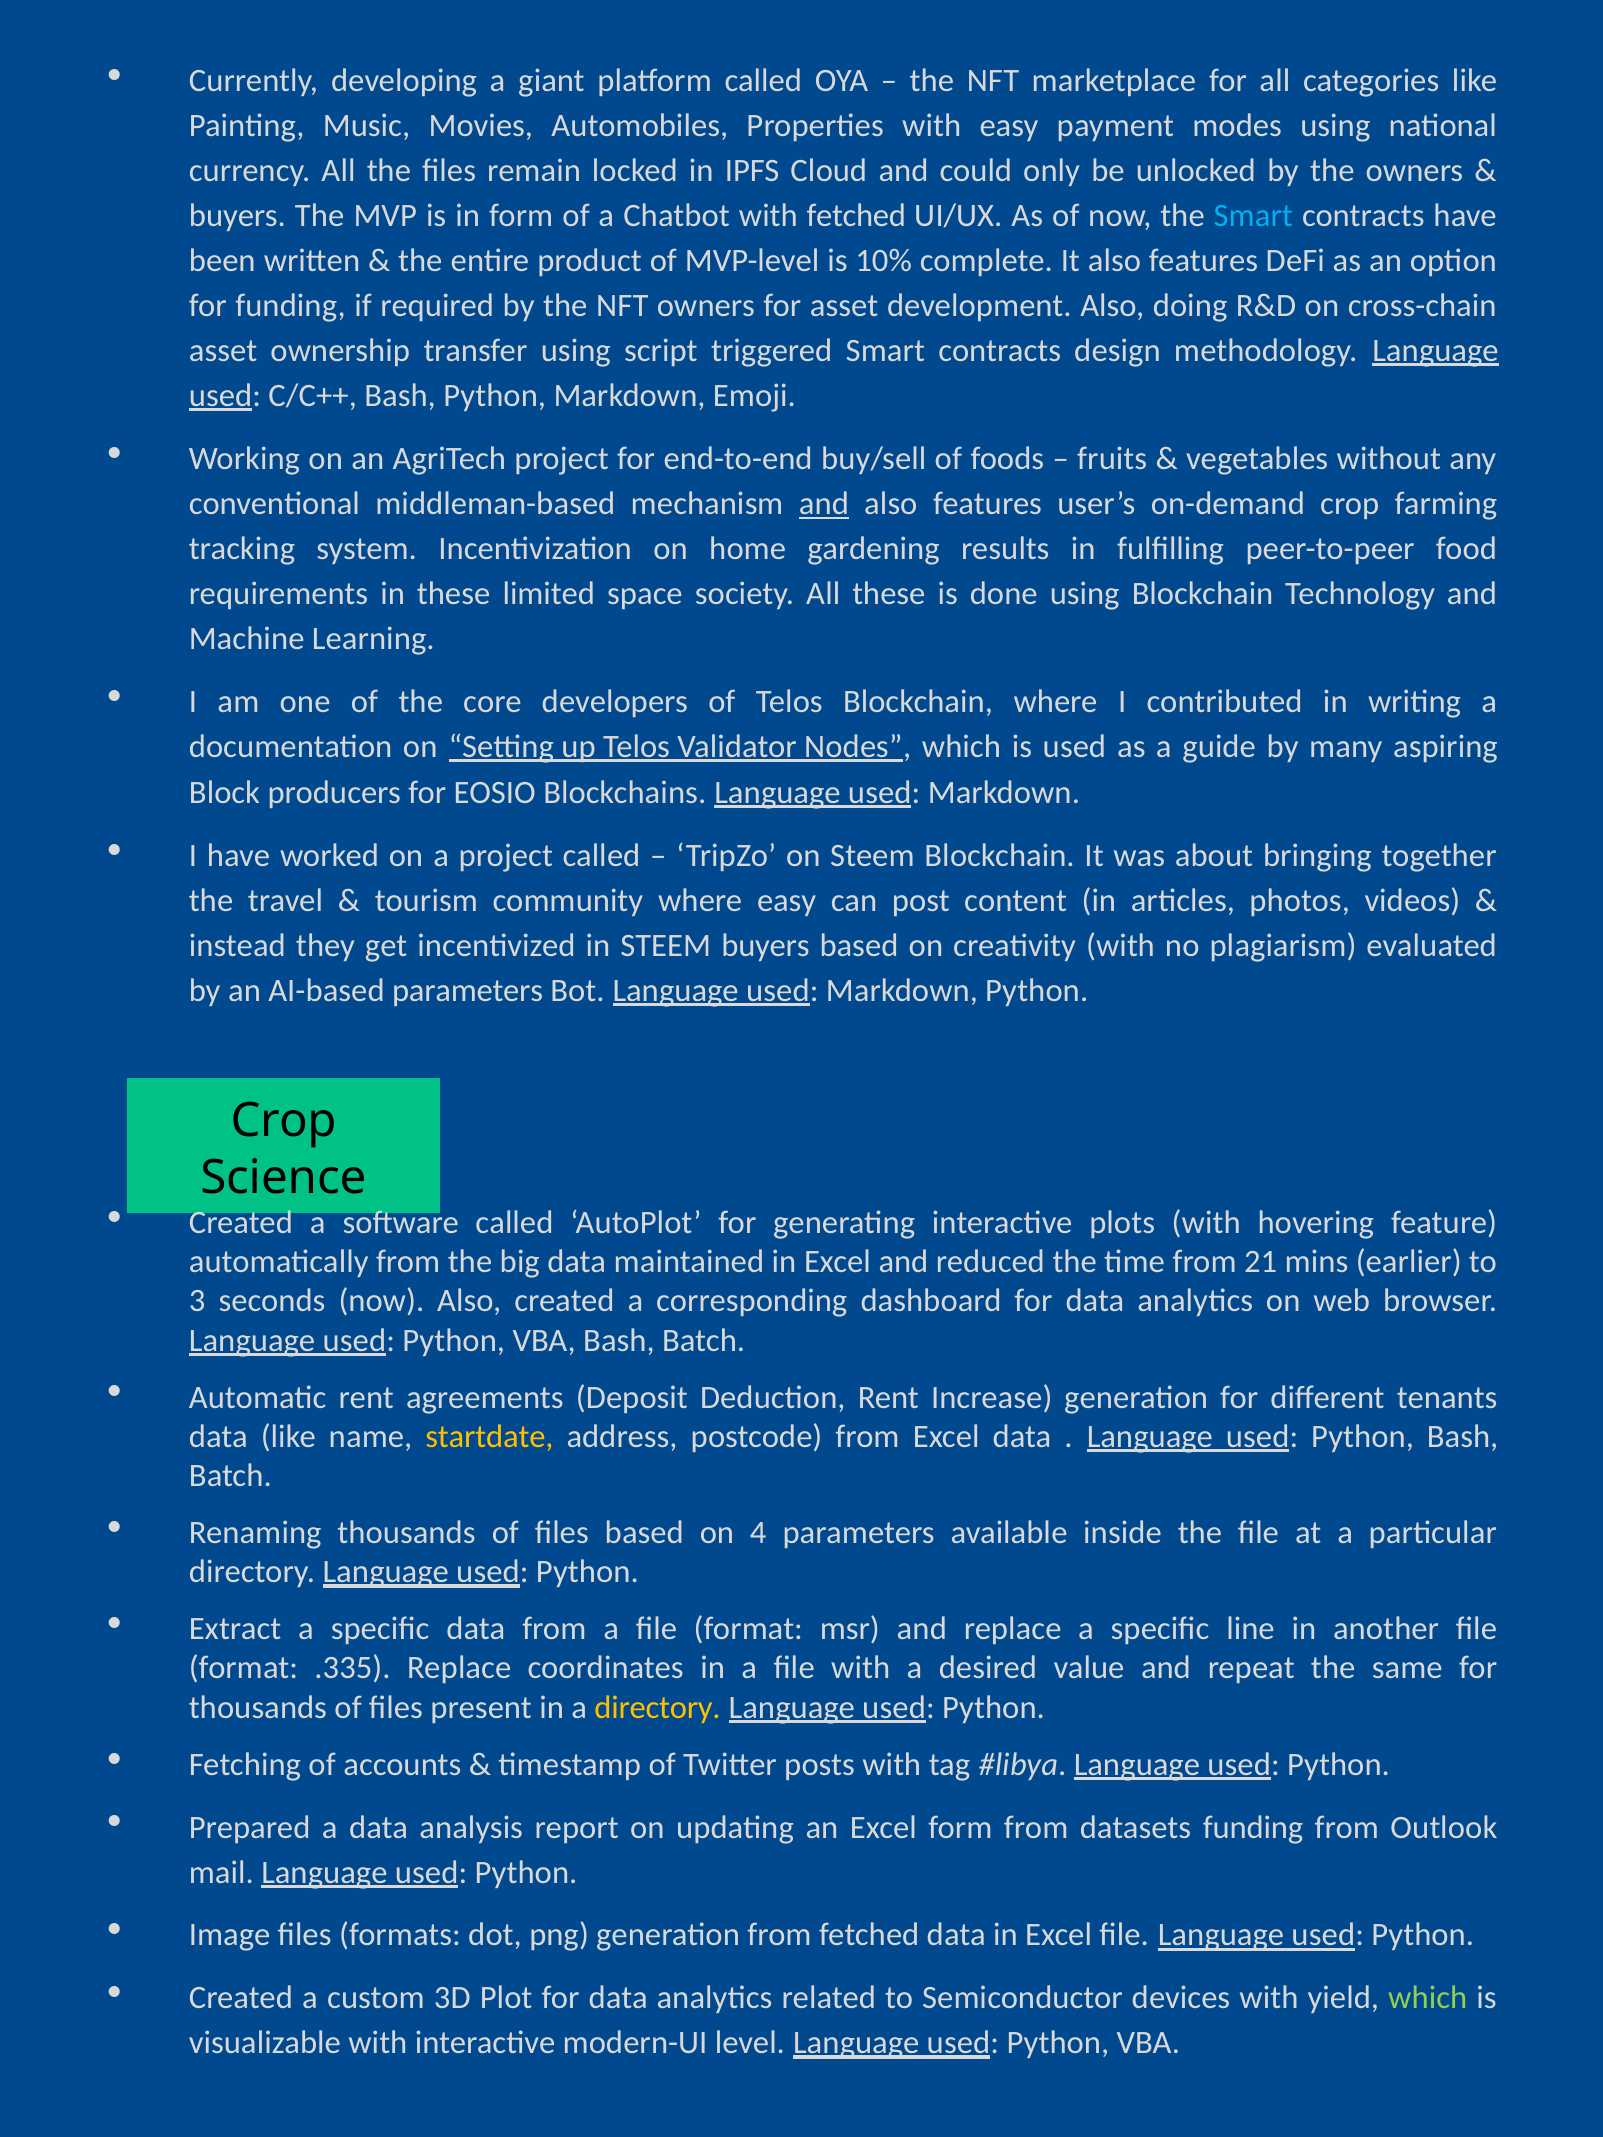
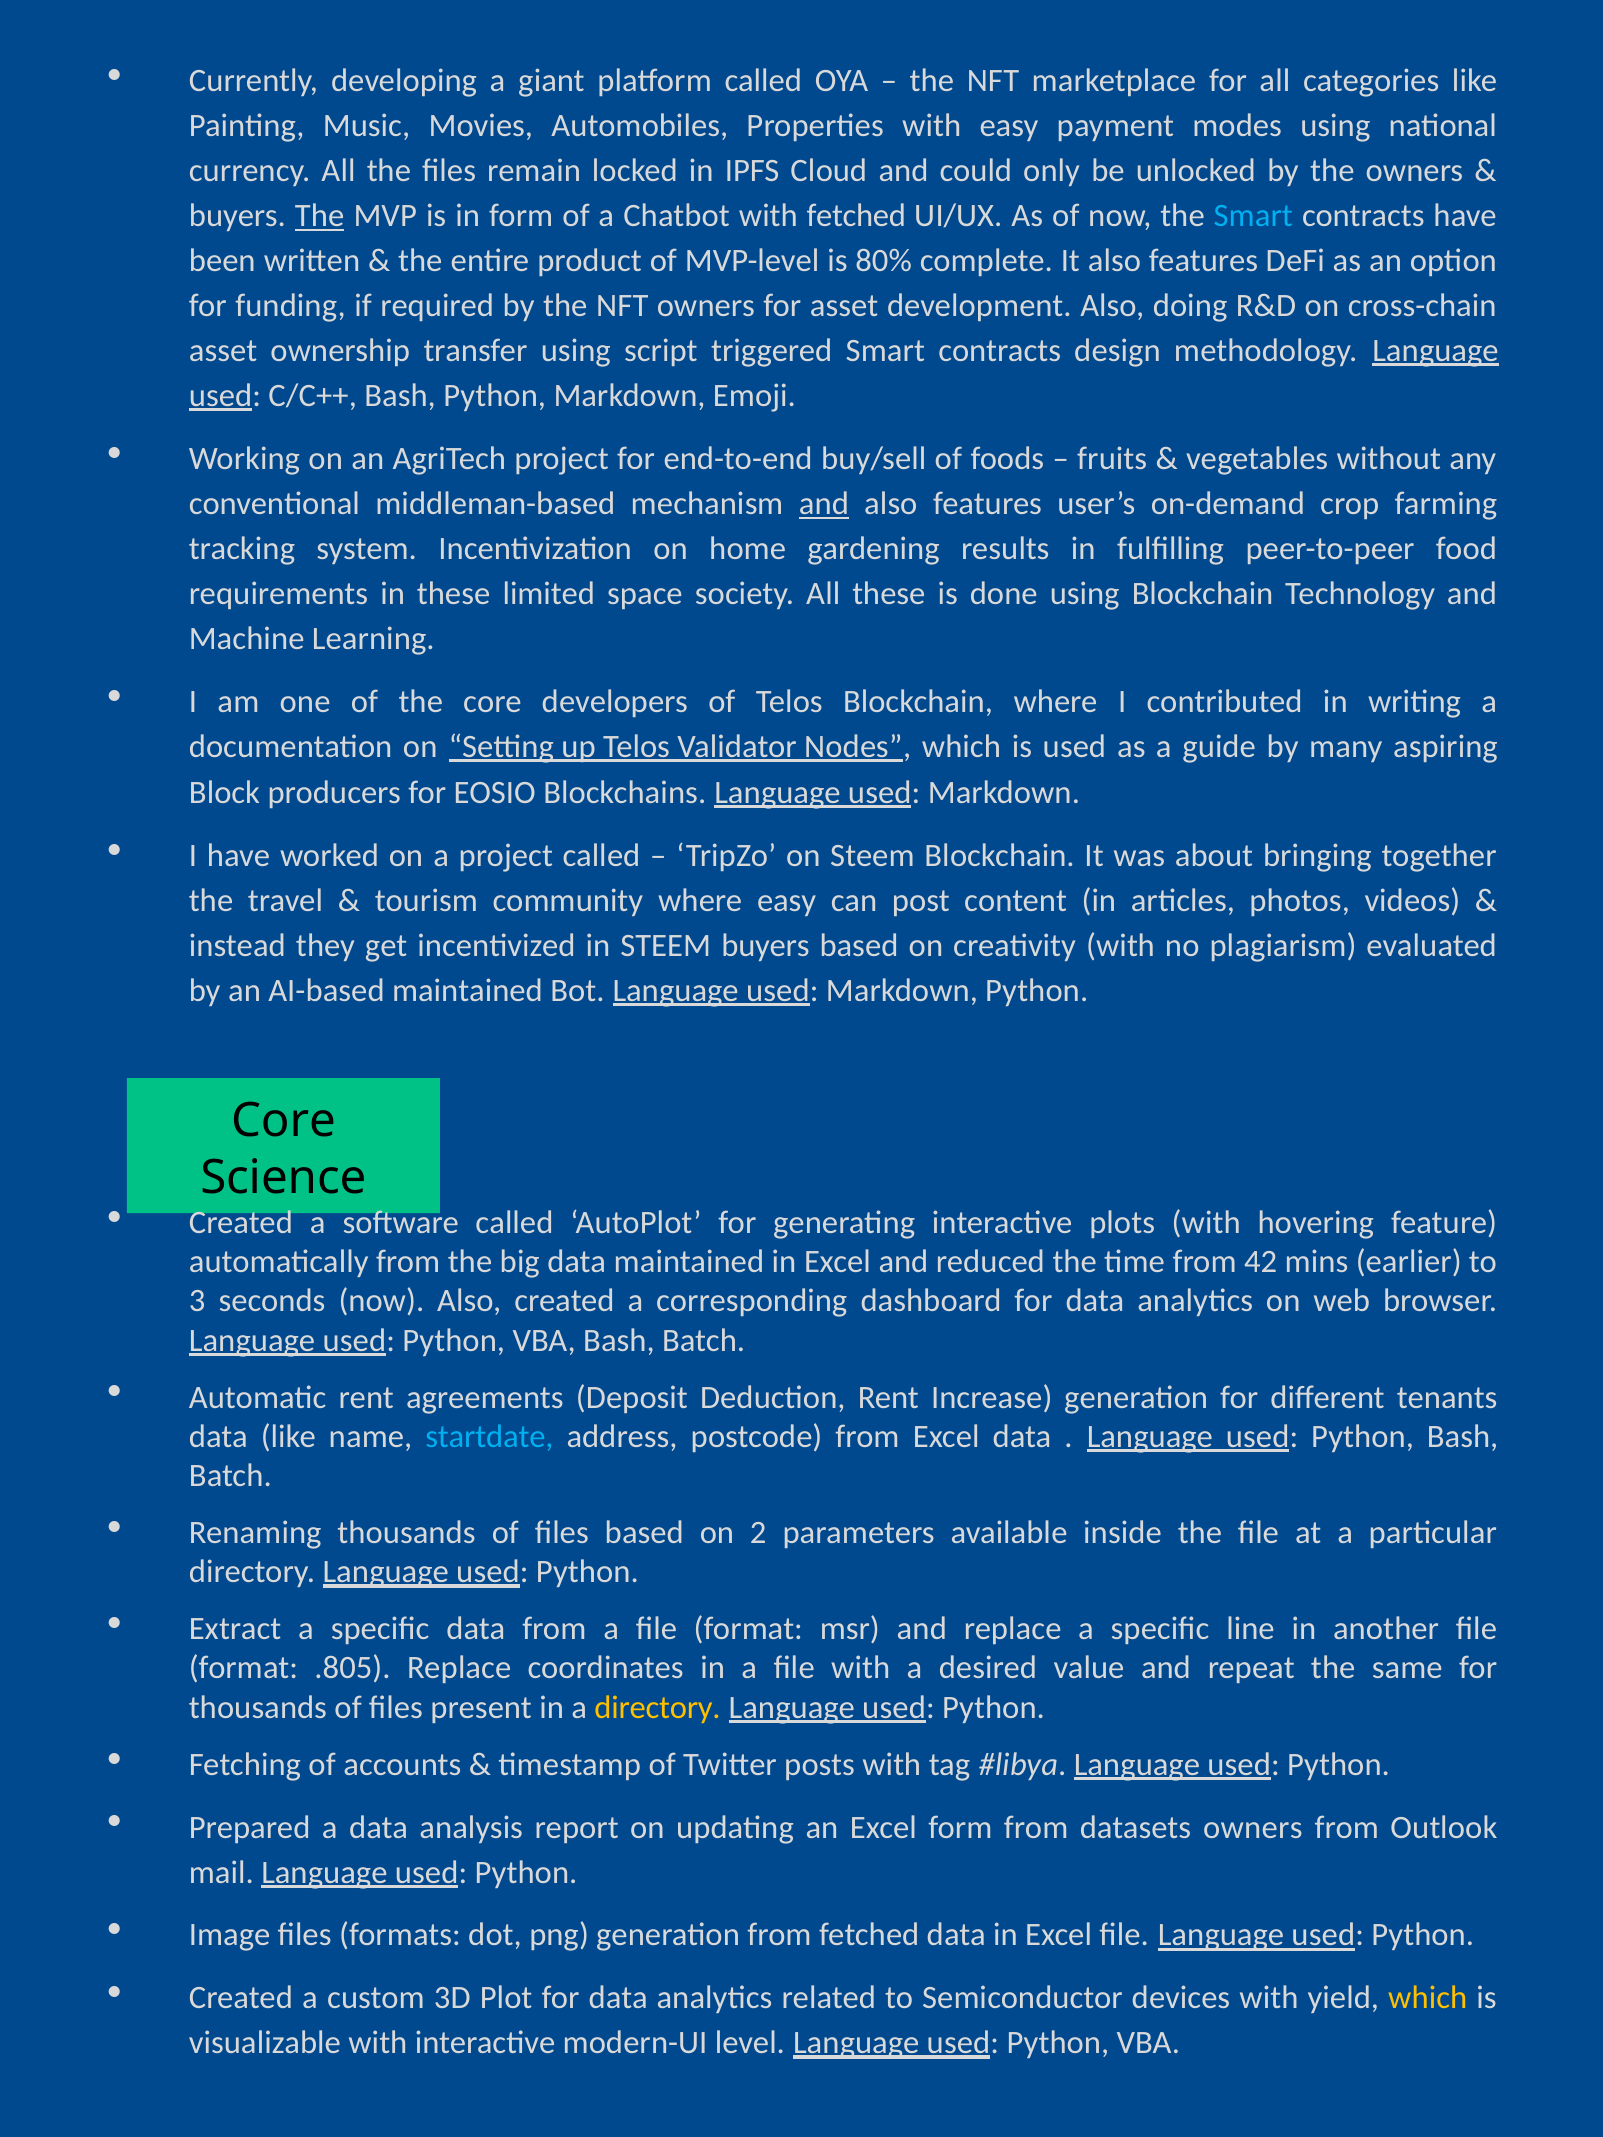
The at (320, 216) underline: none -> present
10%: 10% -> 80%
AI-based parameters: parameters -> maintained
Crop at (284, 1121): Crop -> Core
21: 21 -> 42
startdate colour: yellow -> light blue
4: 4 -> 2
.335: .335 -> .805
datasets funding: funding -> owners
which at (1428, 1998) colour: light green -> yellow
